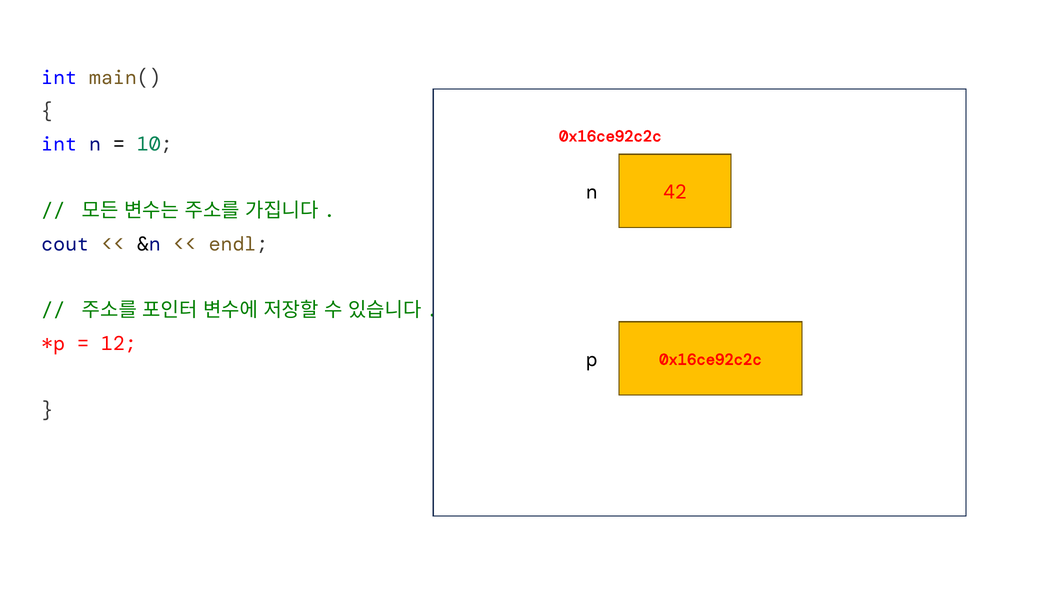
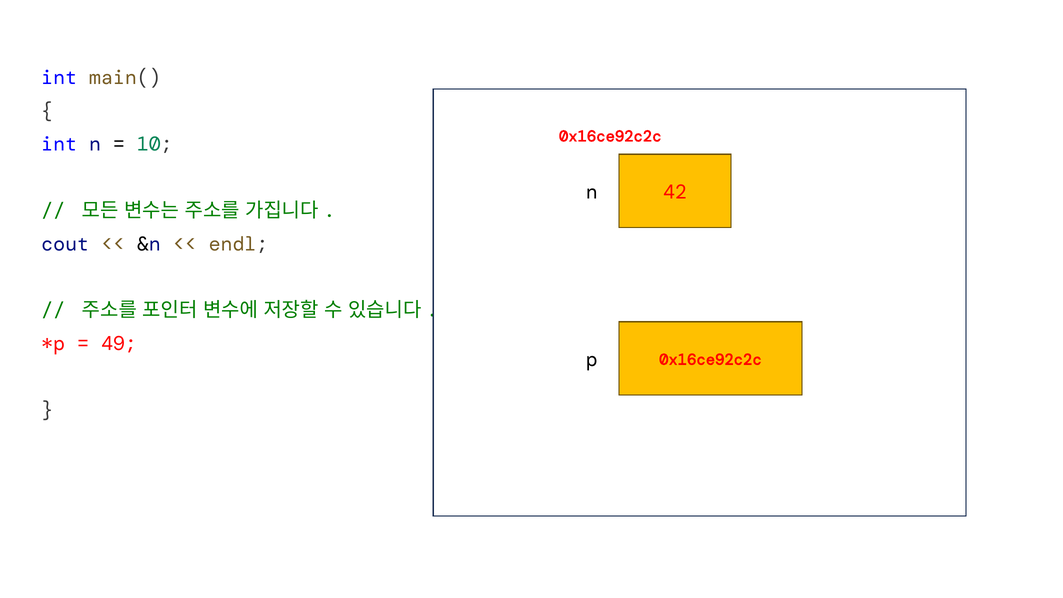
12: 12 -> 49
